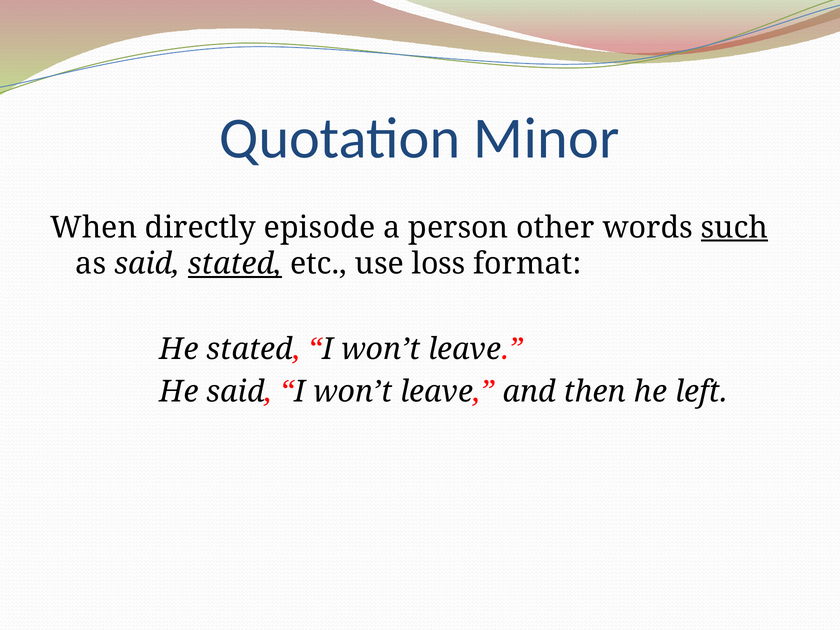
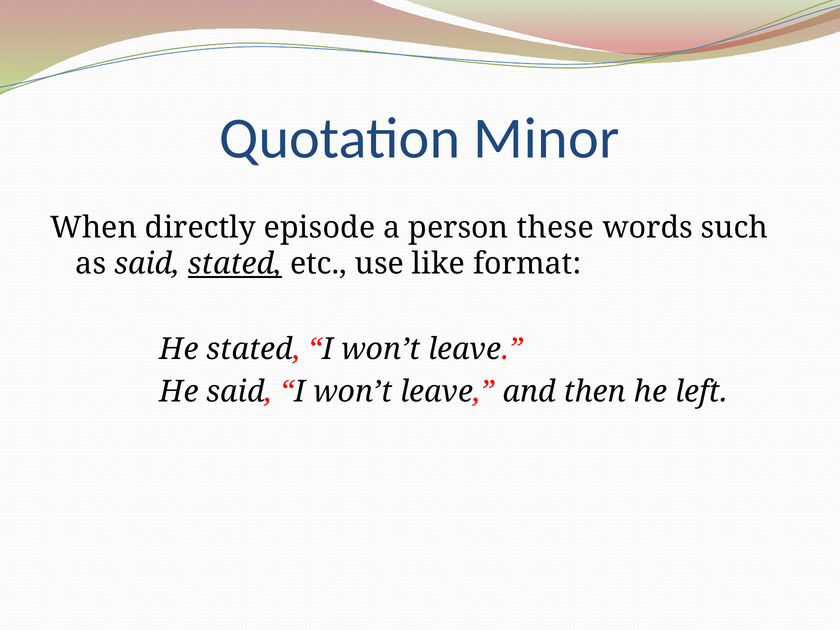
other: other -> these
such underline: present -> none
loss: loss -> like
